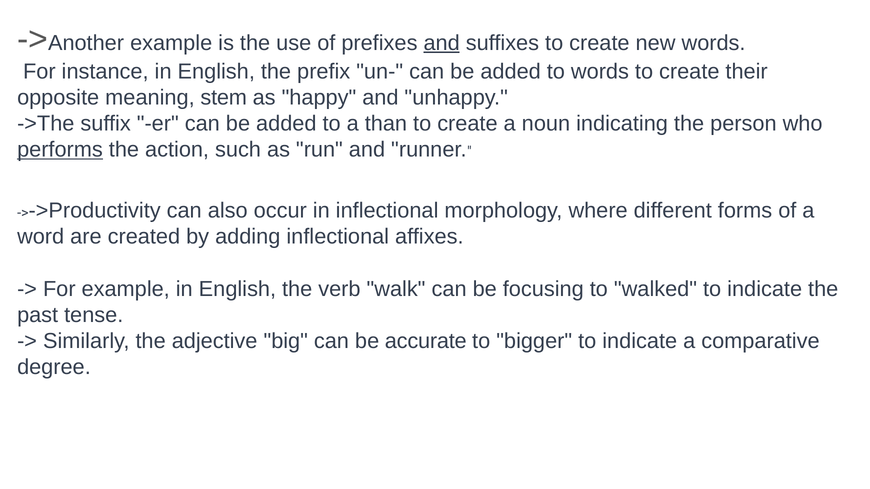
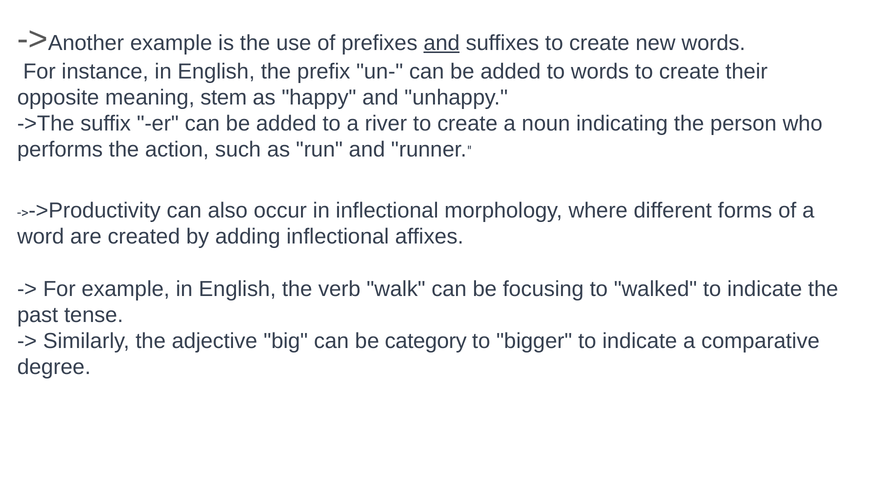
than: than -> river
performs underline: present -> none
accurate: accurate -> category
